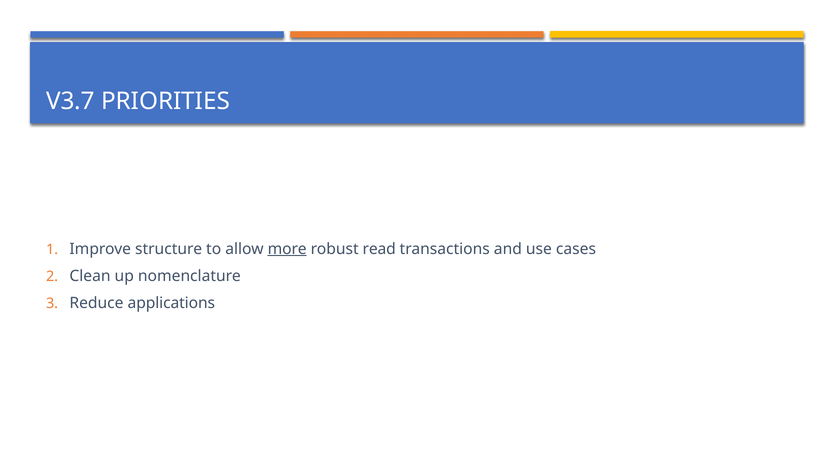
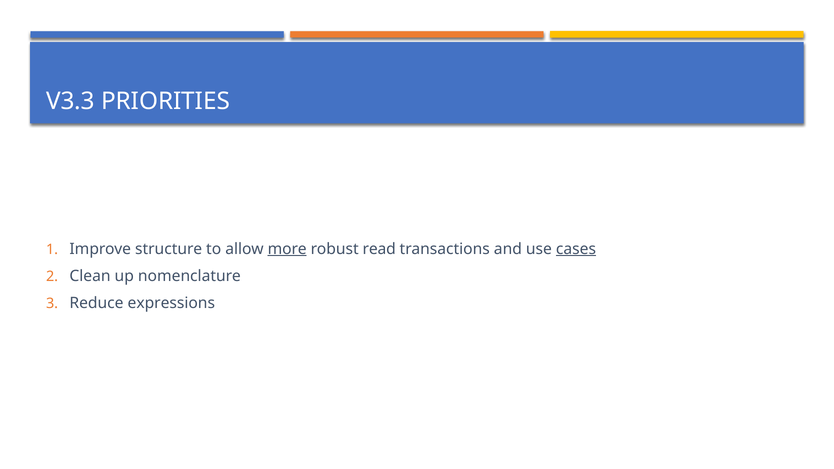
V3.7: V3.7 -> V3.3
cases underline: none -> present
applications: applications -> expressions
